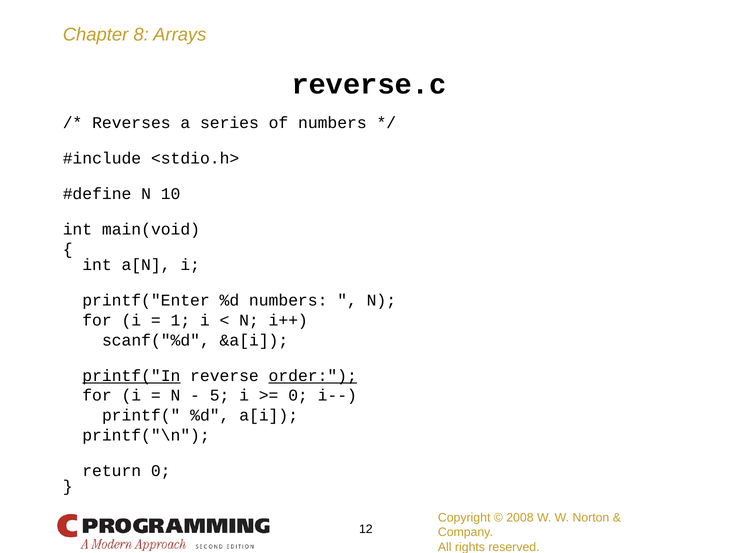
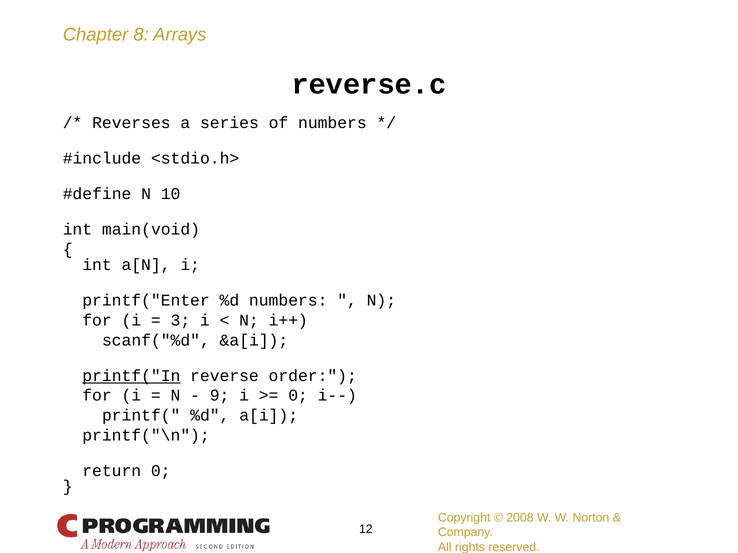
1: 1 -> 3
order underline: present -> none
5: 5 -> 9
